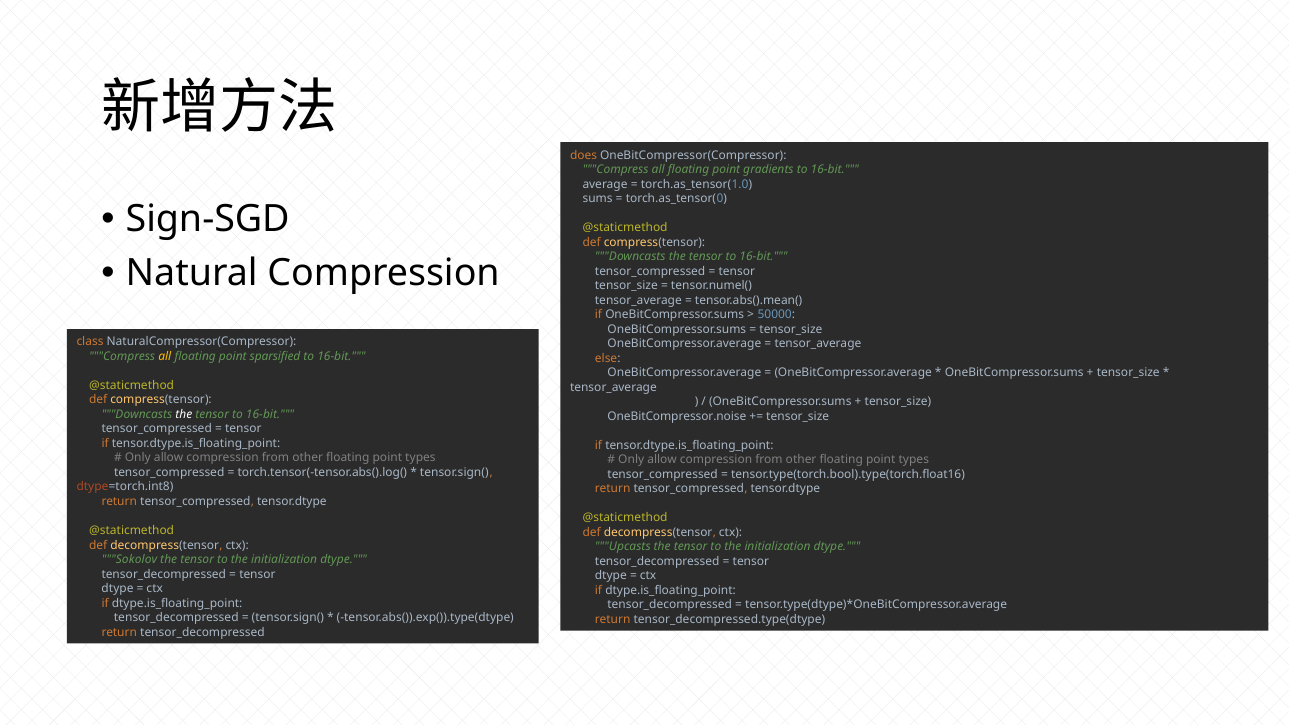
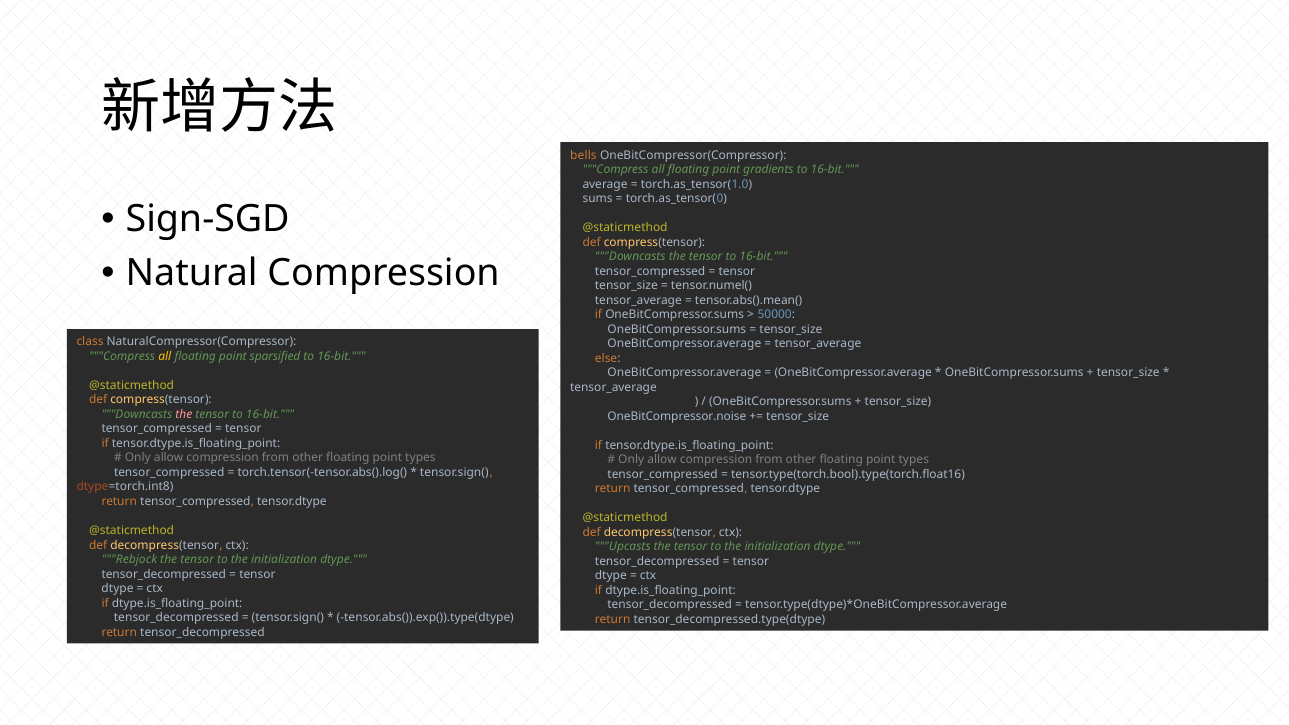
does: does -> bells
the at (184, 415) colour: white -> pink
Sokolov: Sokolov -> Rebjock
